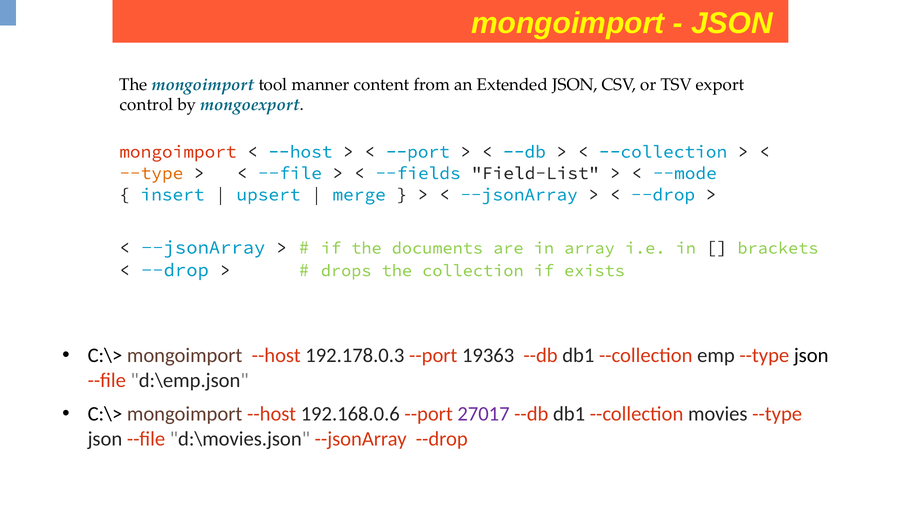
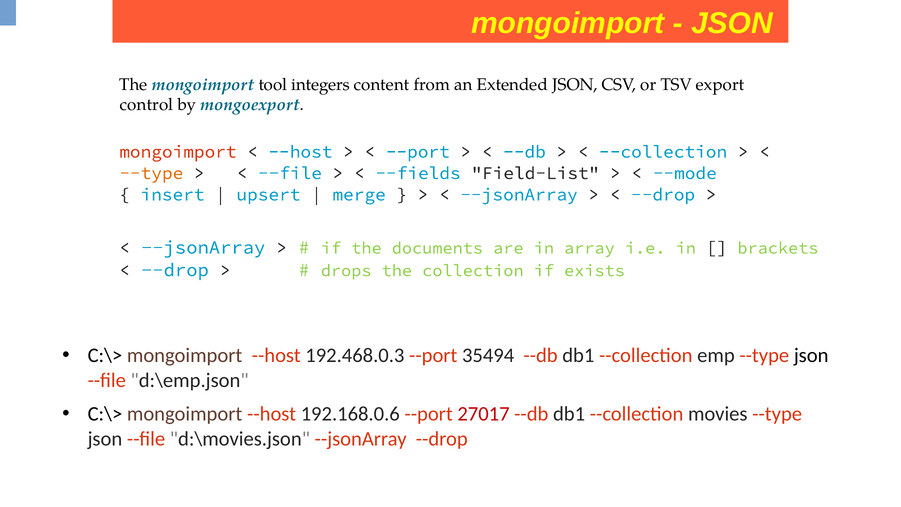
manner: manner -> integers
192.178.0.3: 192.178.0.3 -> 192.468.0.3
19363: 19363 -> 35494
27017 colour: purple -> red
